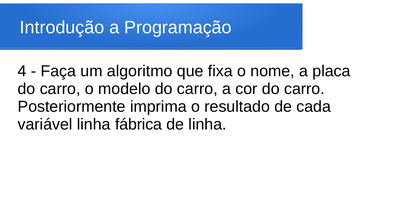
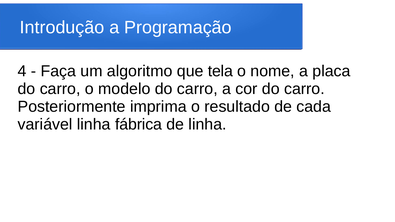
fixa: fixa -> tela
